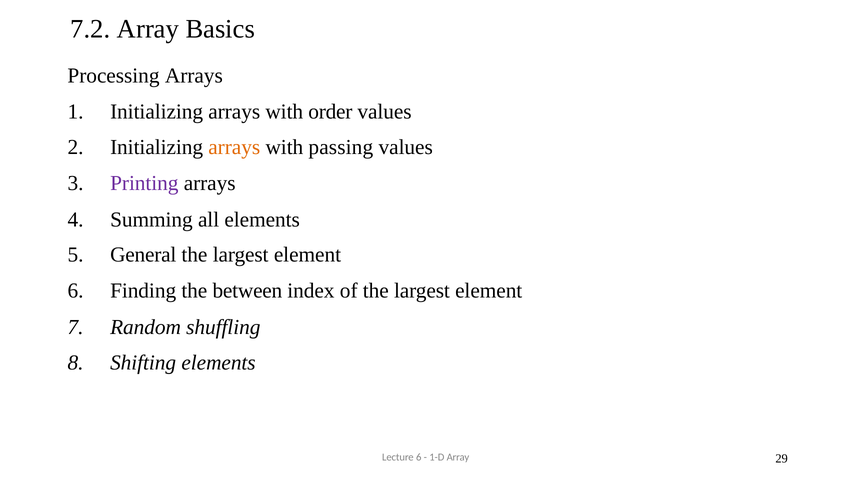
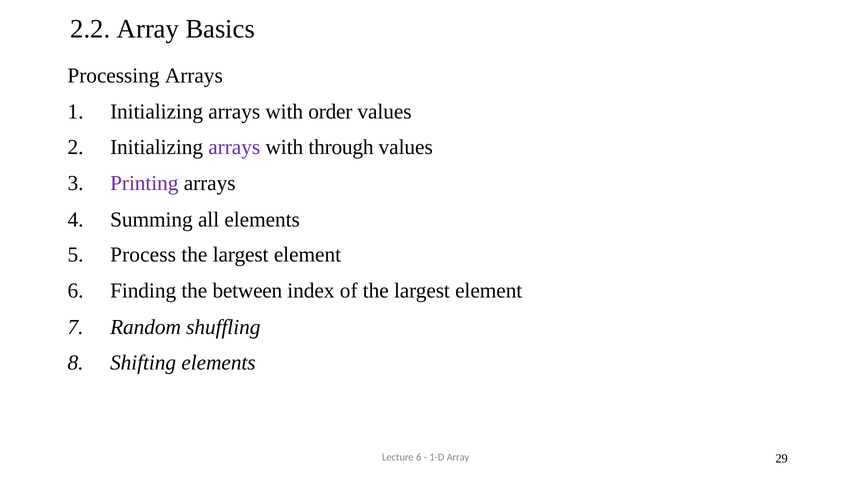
7.2: 7.2 -> 2.2
arrays at (234, 147) colour: orange -> purple
passing: passing -> through
General: General -> Process
